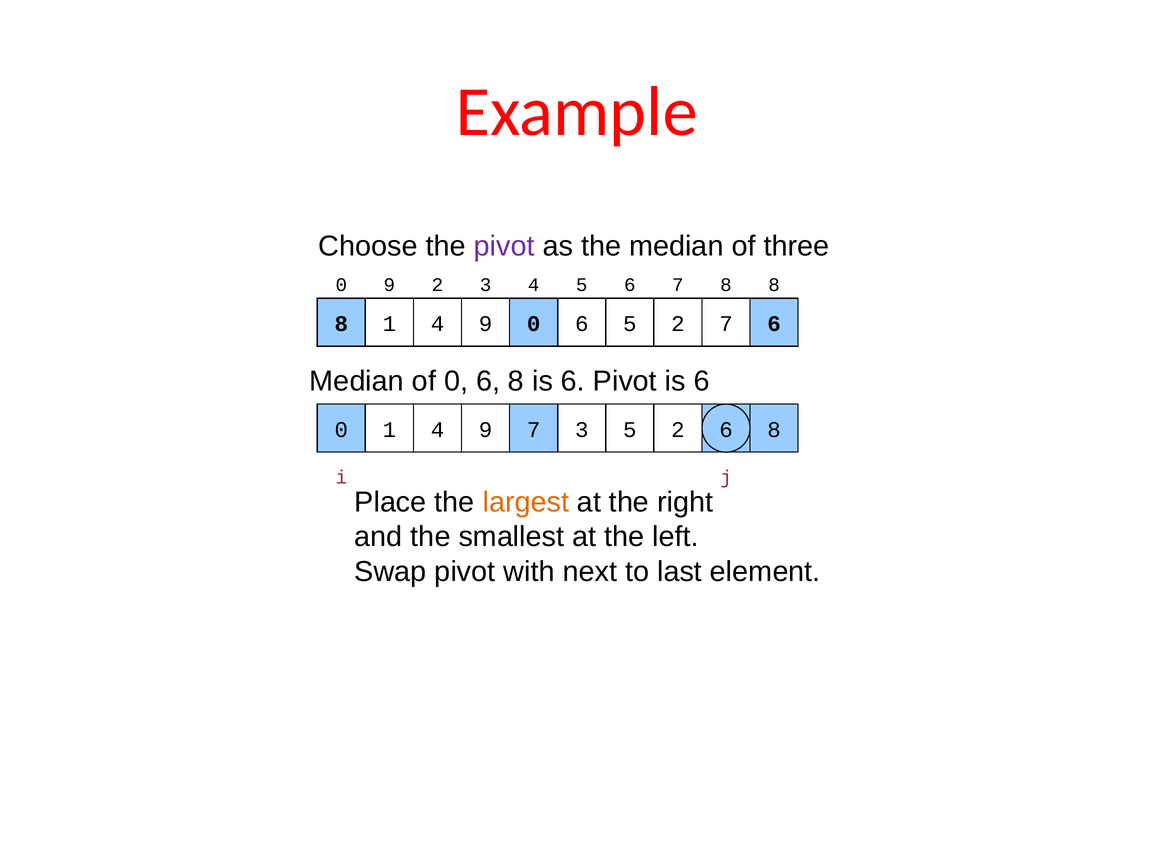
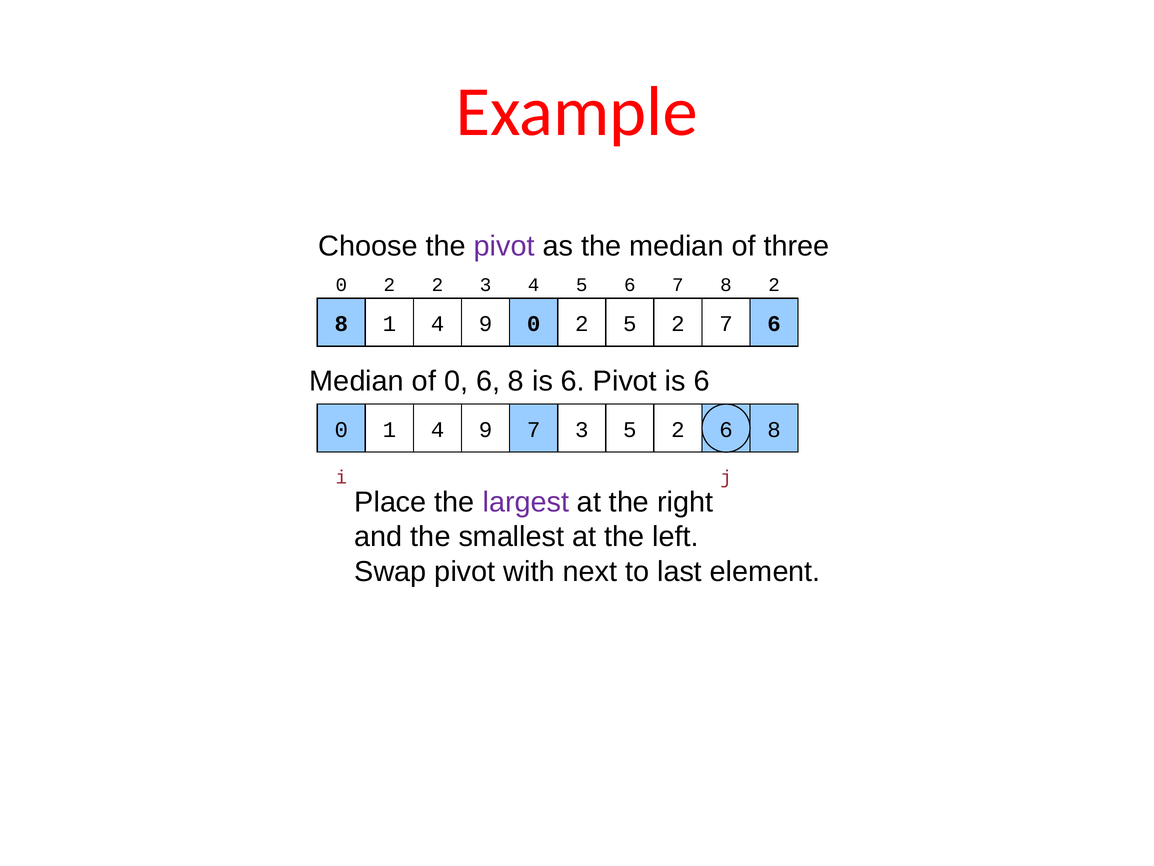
9 at (389, 285): 9 -> 2
8 8: 8 -> 2
9 0 6: 6 -> 2
largest colour: orange -> purple
